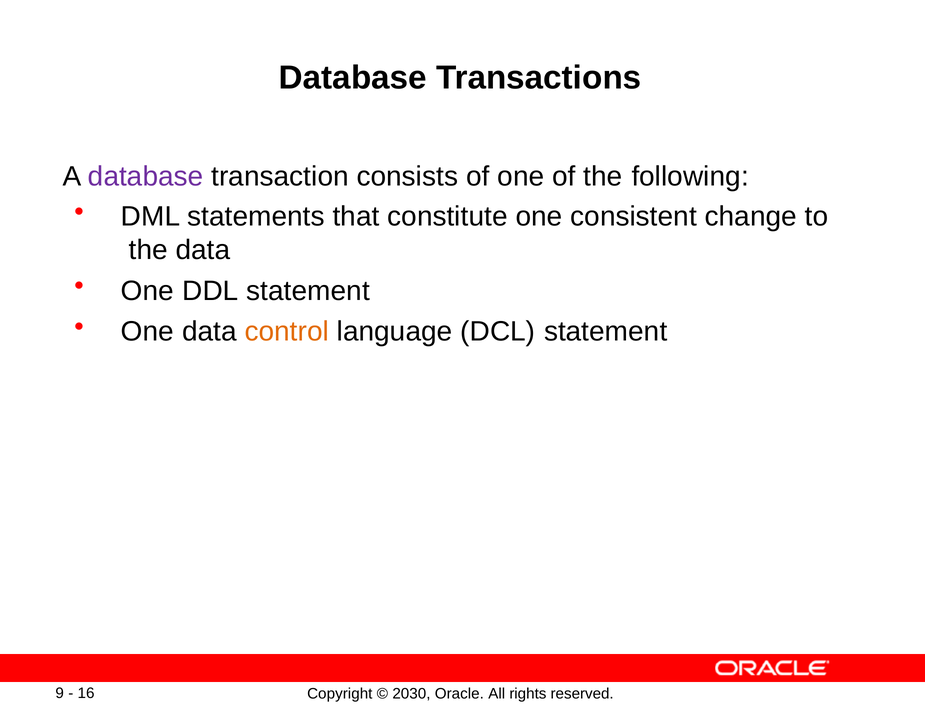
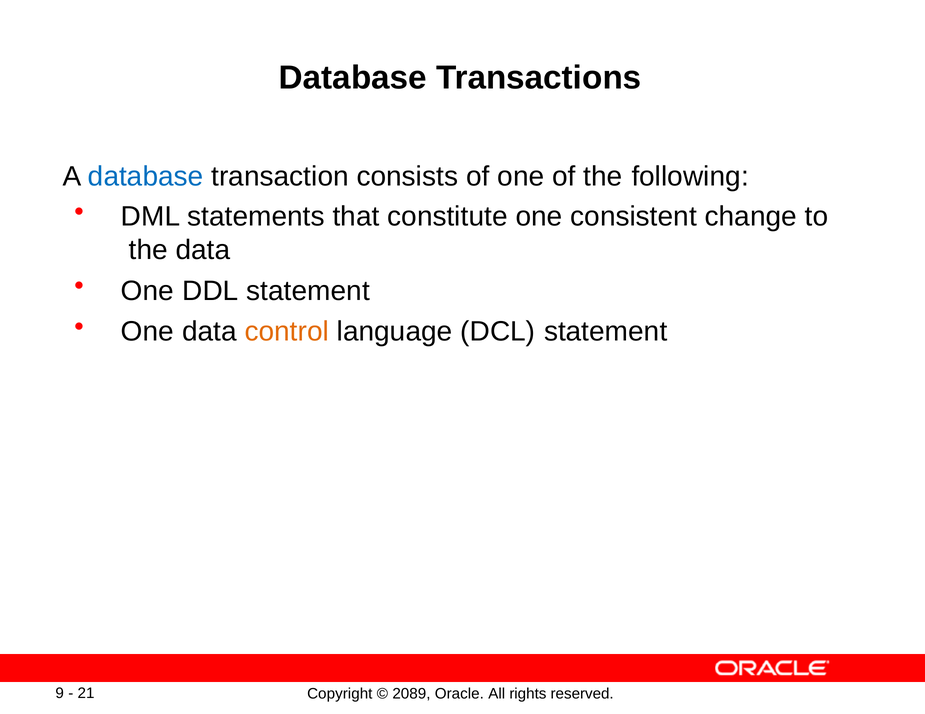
database at (146, 176) colour: purple -> blue
16: 16 -> 21
2030: 2030 -> 2089
